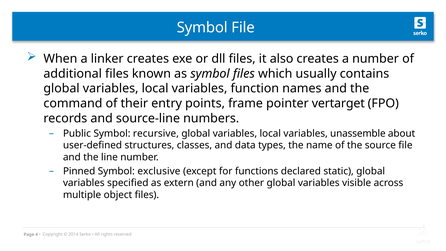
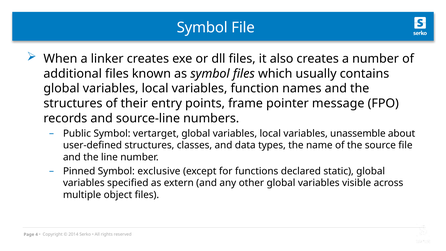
command at (73, 103): command -> structures
vertarget: vertarget -> message
recursive: recursive -> vertarget
